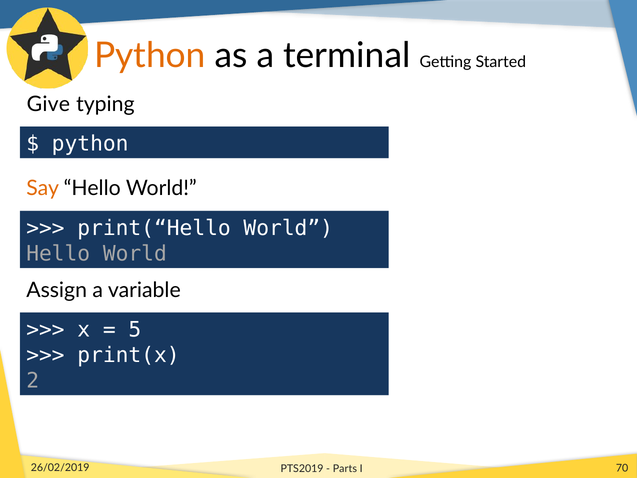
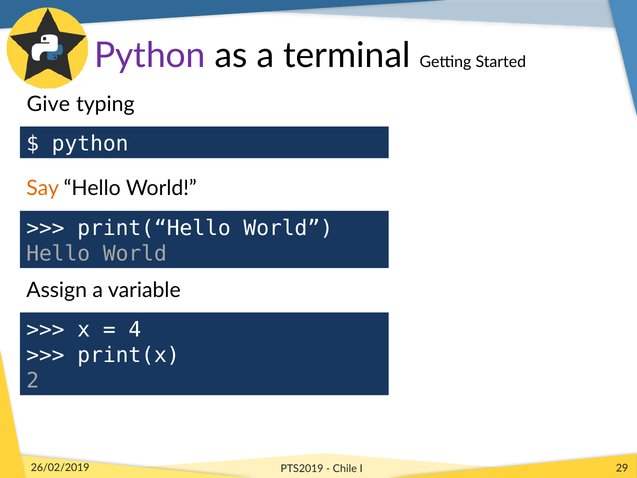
Python at (150, 56) colour: orange -> purple
5: 5 -> 4
Parts: Parts -> Chile
70: 70 -> 29
